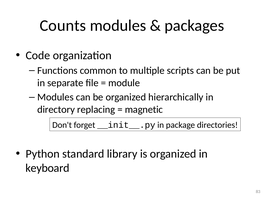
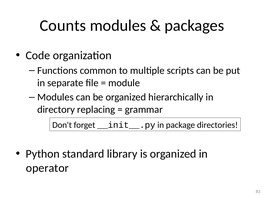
magnetic: magnetic -> grammar
keyboard: keyboard -> operator
